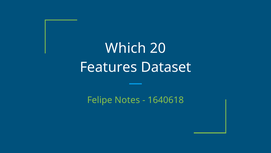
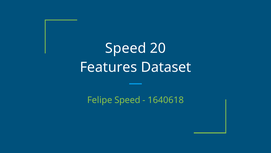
Which at (126, 48): Which -> Speed
Felipe Notes: Notes -> Speed
